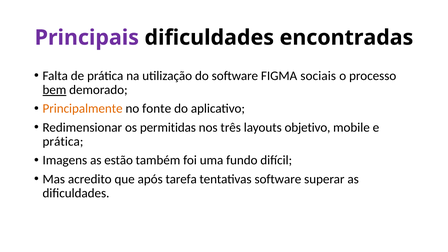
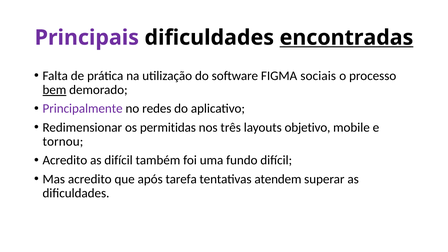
encontradas underline: none -> present
Principalmente colour: orange -> purple
fonte: fonte -> redes
prática at (63, 142): prática -> tornou
Imagens at (65, 160): Imagens -> Acredito
as estão: estão -> difícil
tentativas software: software -> atendem
